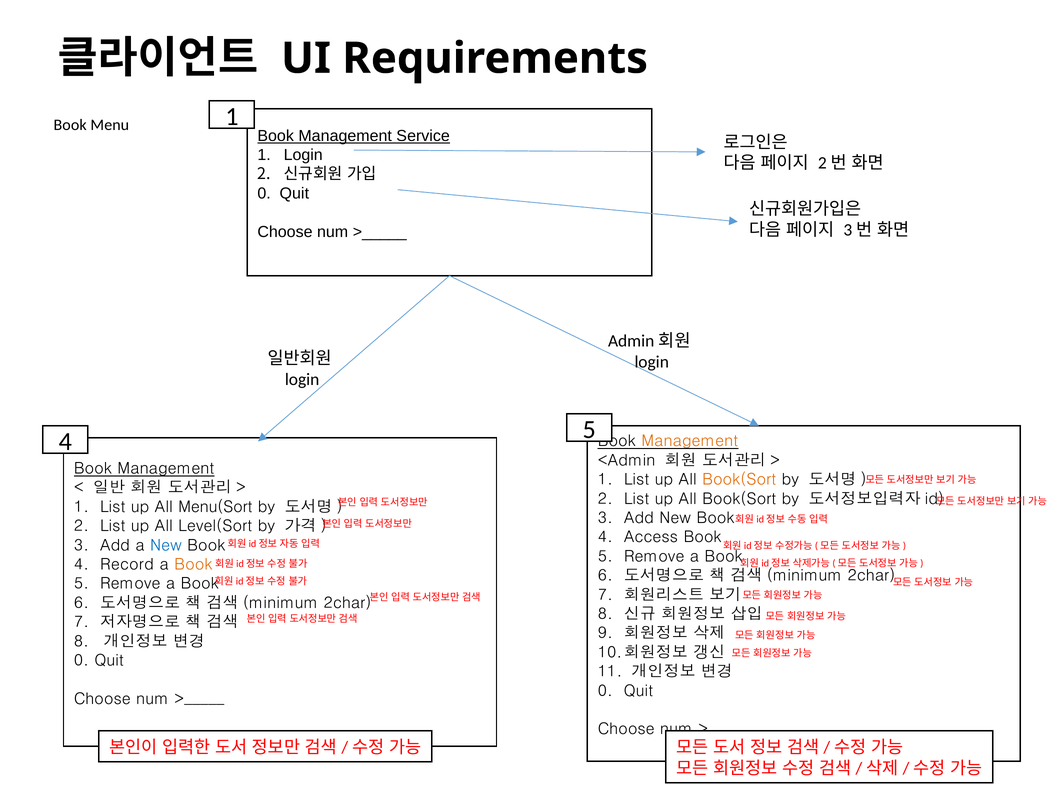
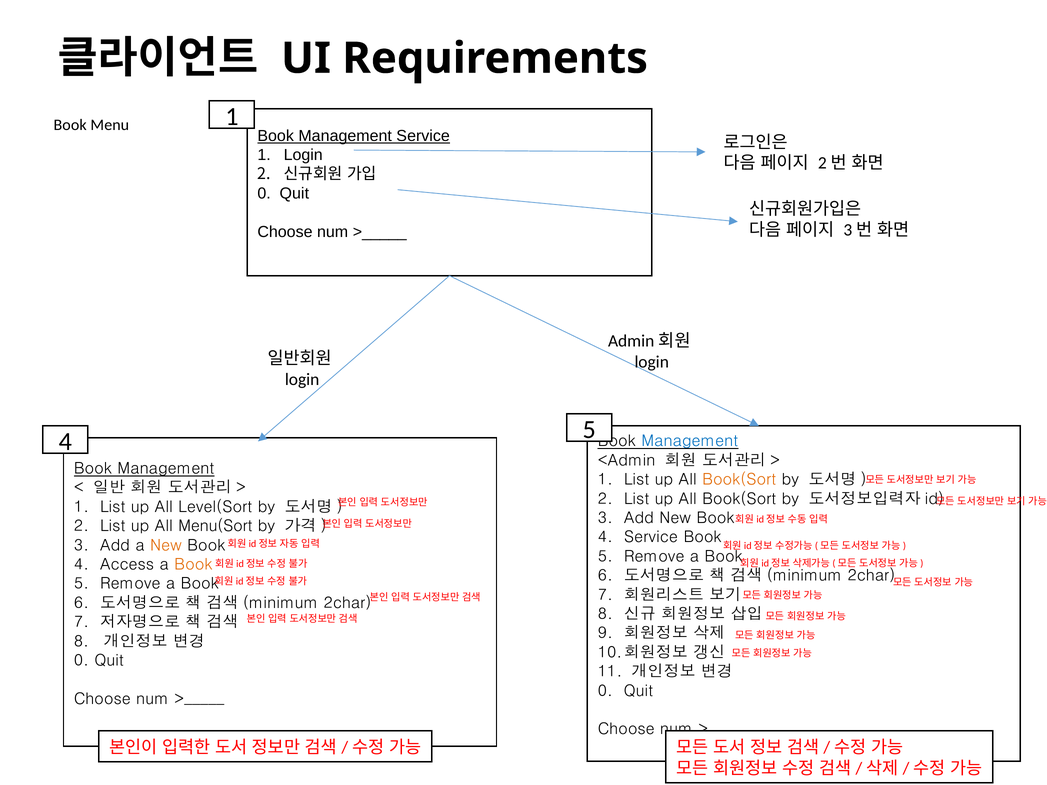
Management at (690, 441) colour: orange -> blue
Menu(Sort: Menu(Sort -> Level(Sort
Level(Sort: Level(Sort -> Menu(Sort
4 Access: Access -> Service
New at (166, 545) colour: blue -> orange
Record: Record -> Access
